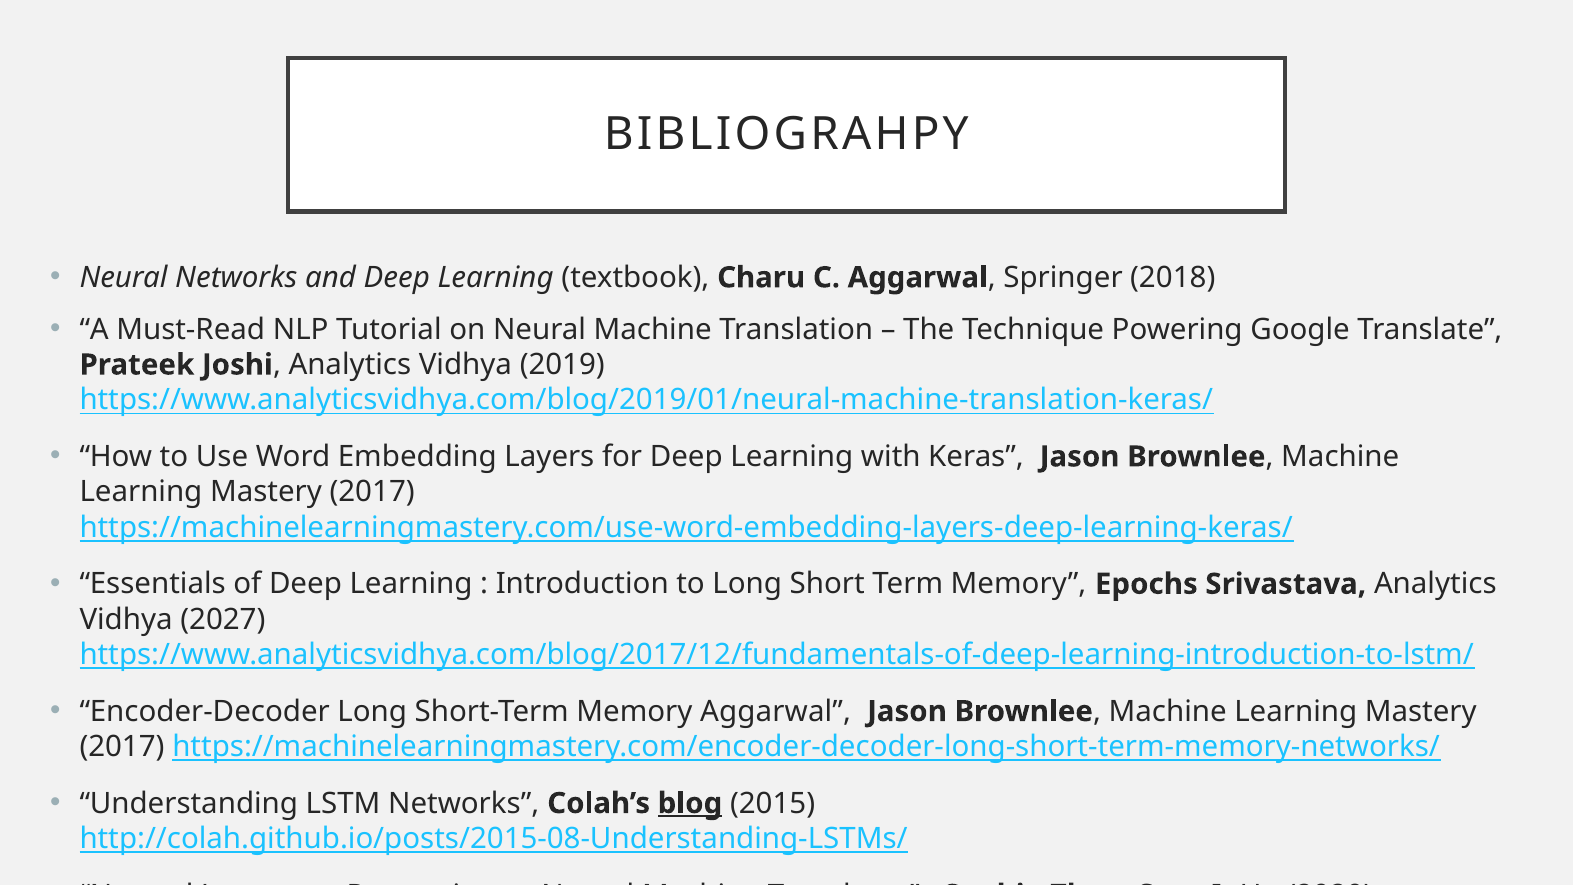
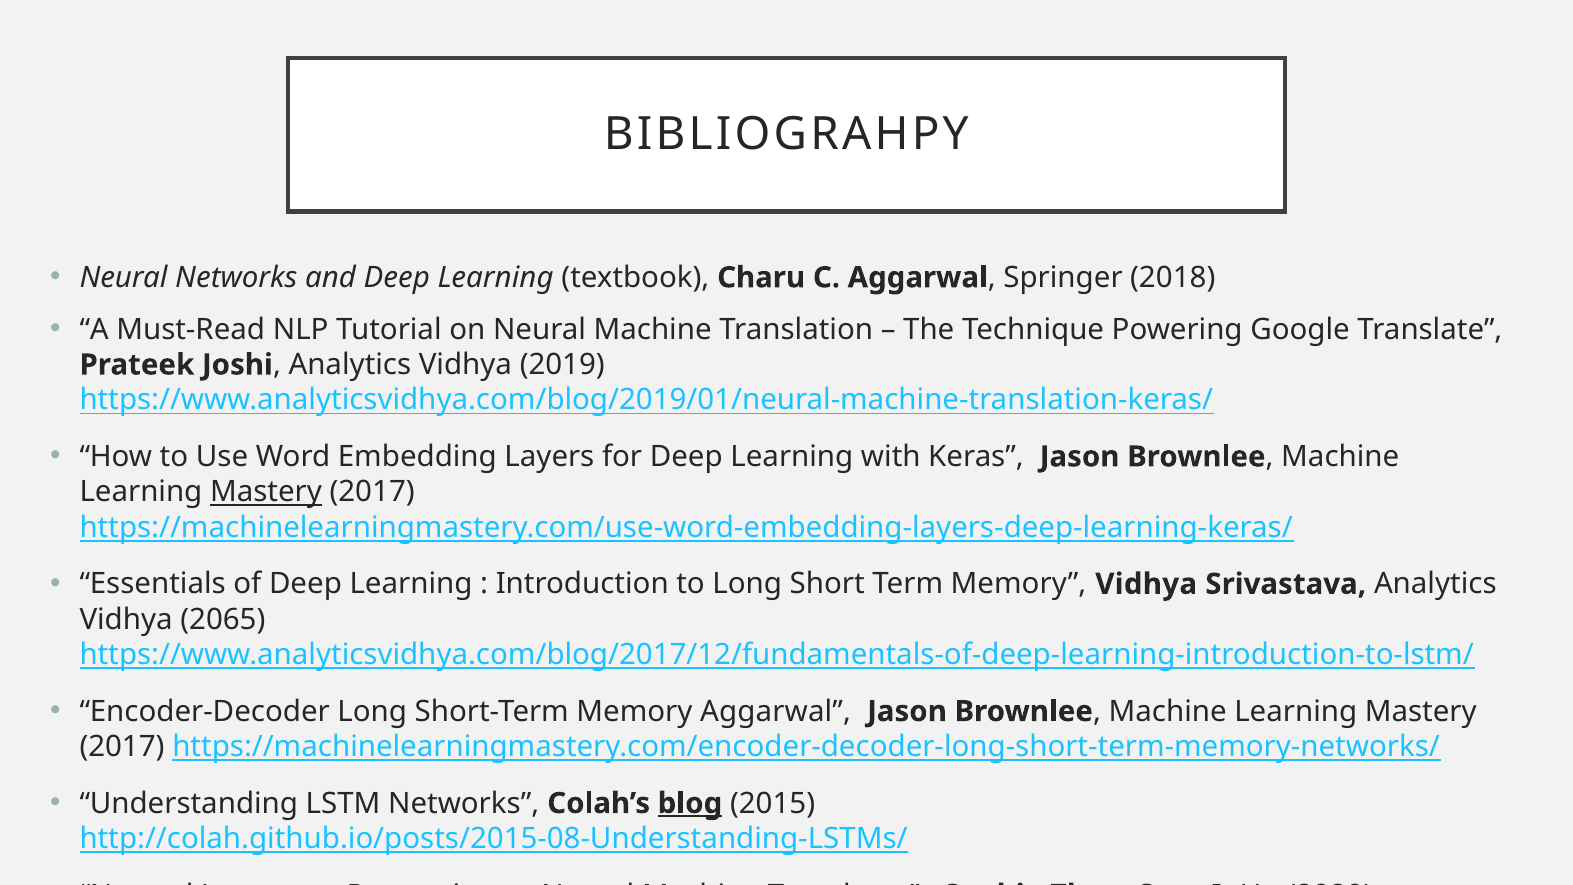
Mastery at (266, 492) underline: none -> present
Memory Epochs: Epochs -> Vidhya
2027: 2027 -> 2065
